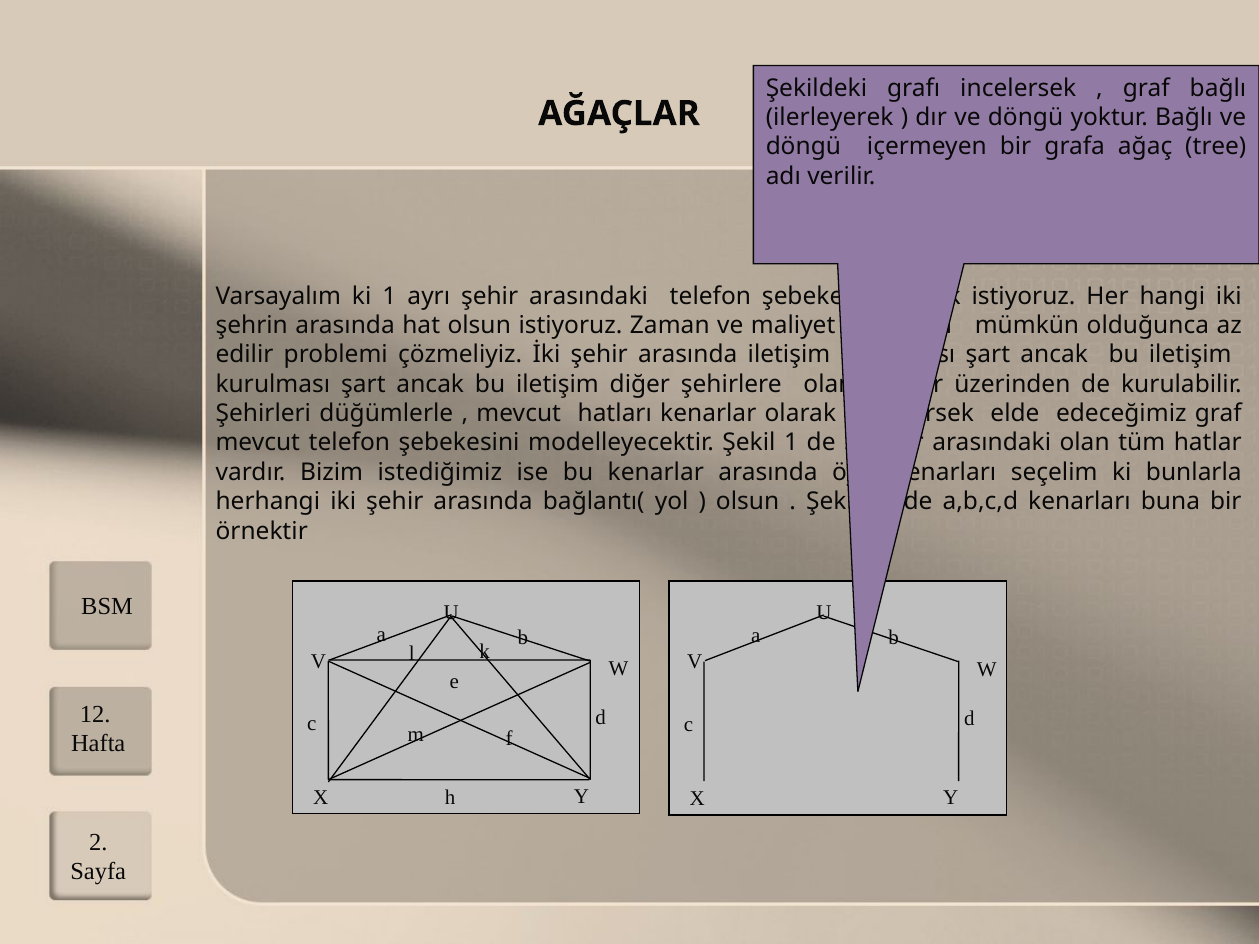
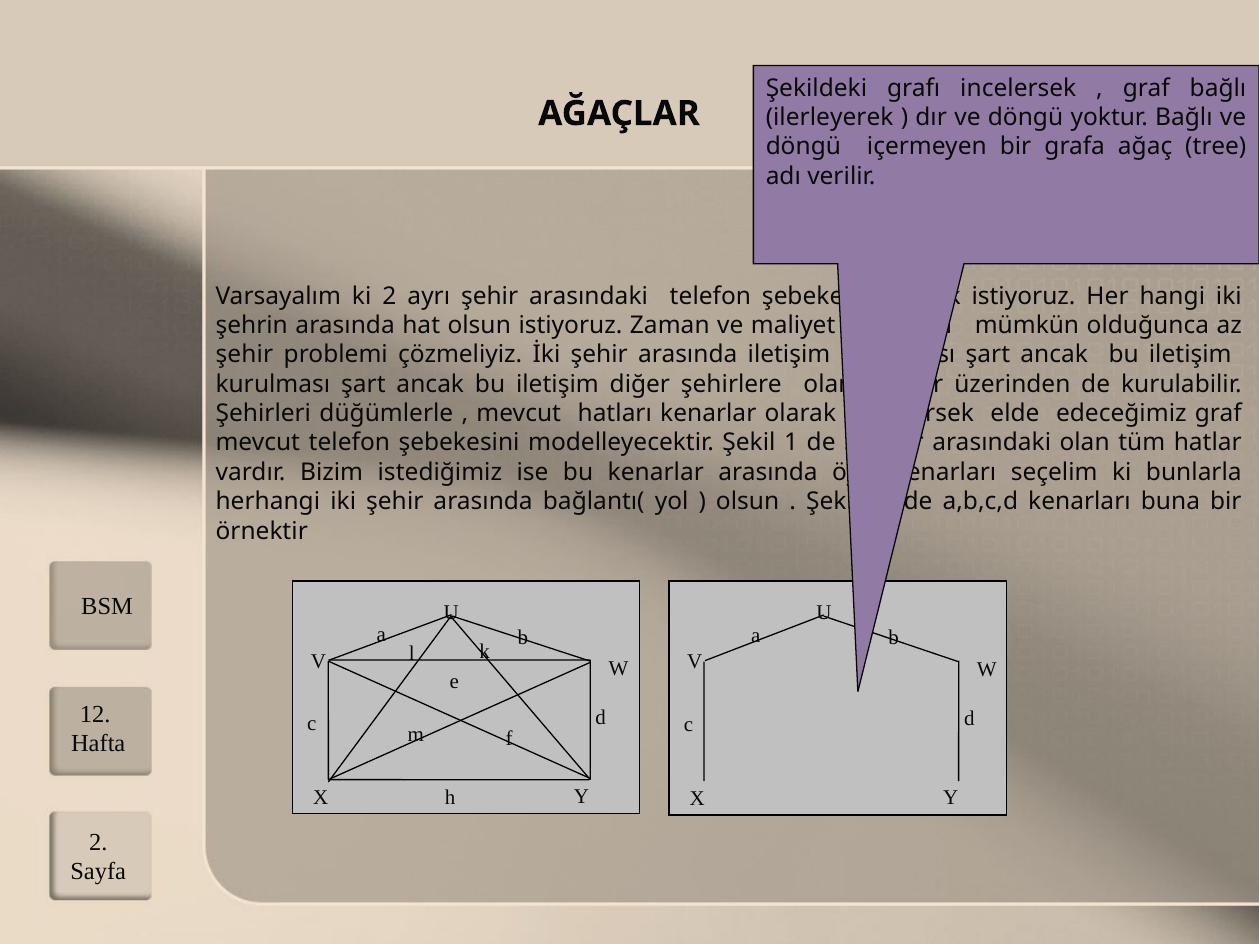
ki 1: 1 -> 2
edilir at (245, 355): edilir -> şehir
